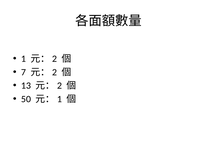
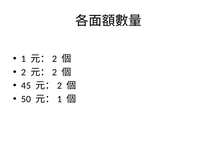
7: 7 -> 2
13: 13 -> 45
